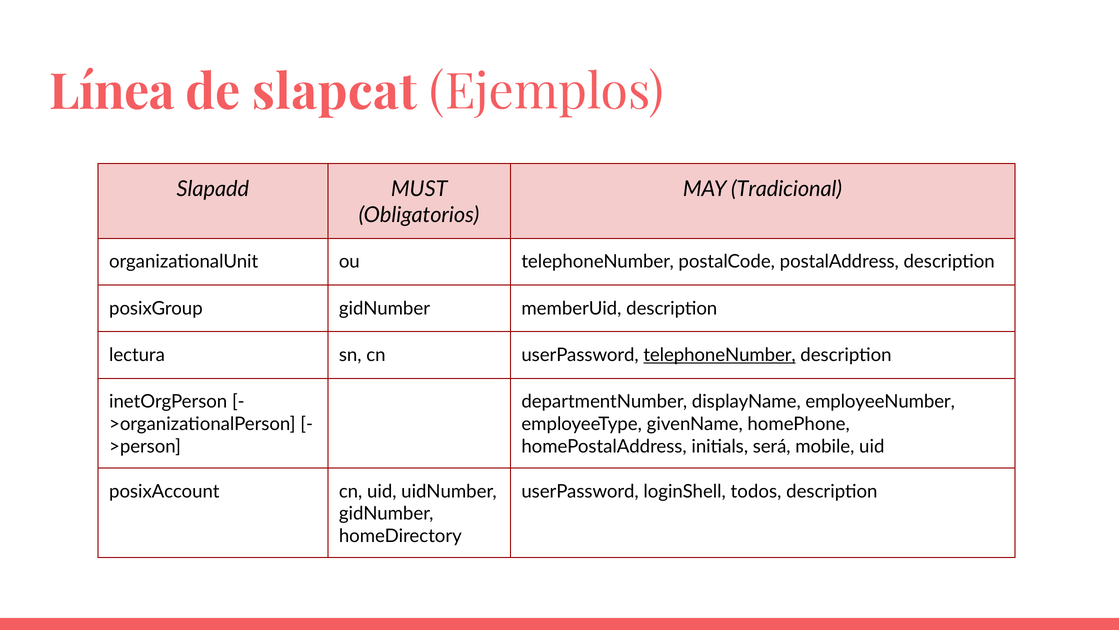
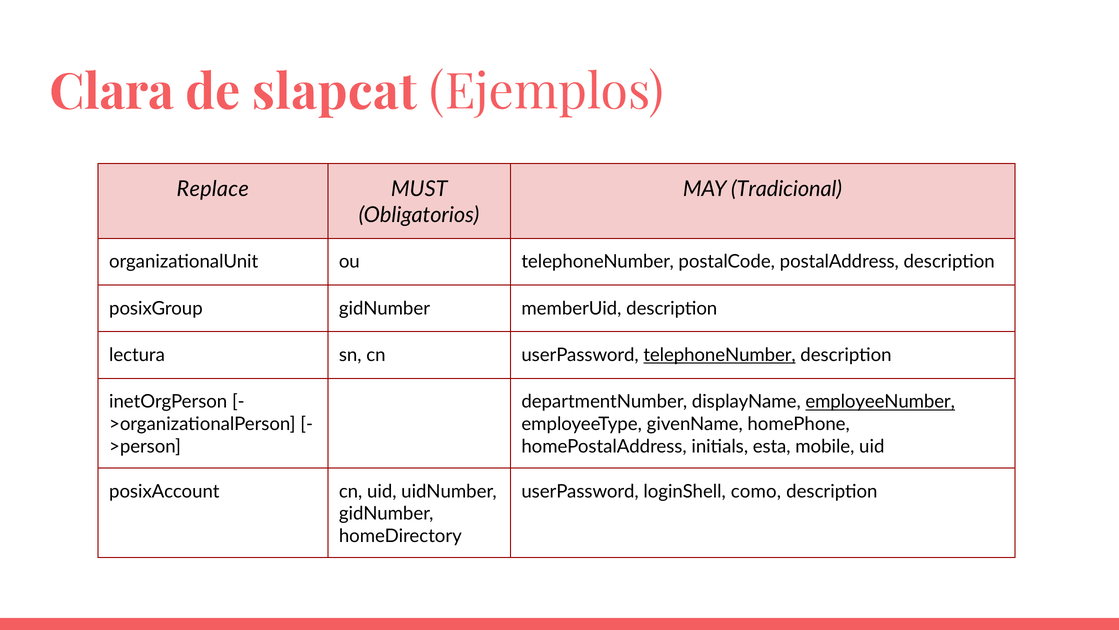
Línea: Línea -> Clara
Slapadd: Slapadd -> Replace
employeeNumber underline: none -> present
será: será -> esta
todos: todos -> como
